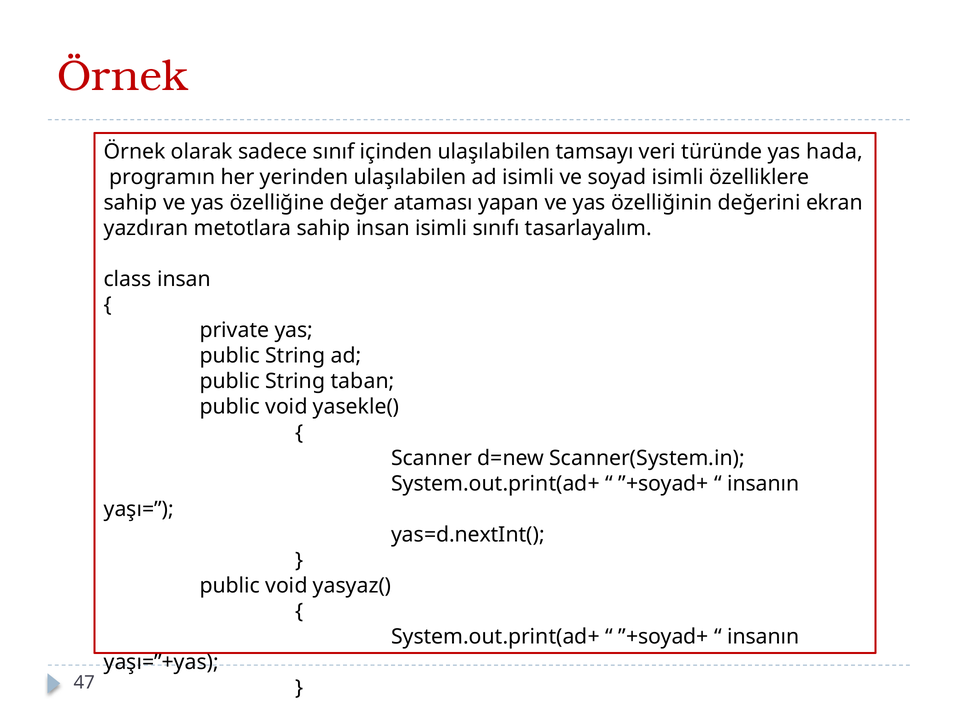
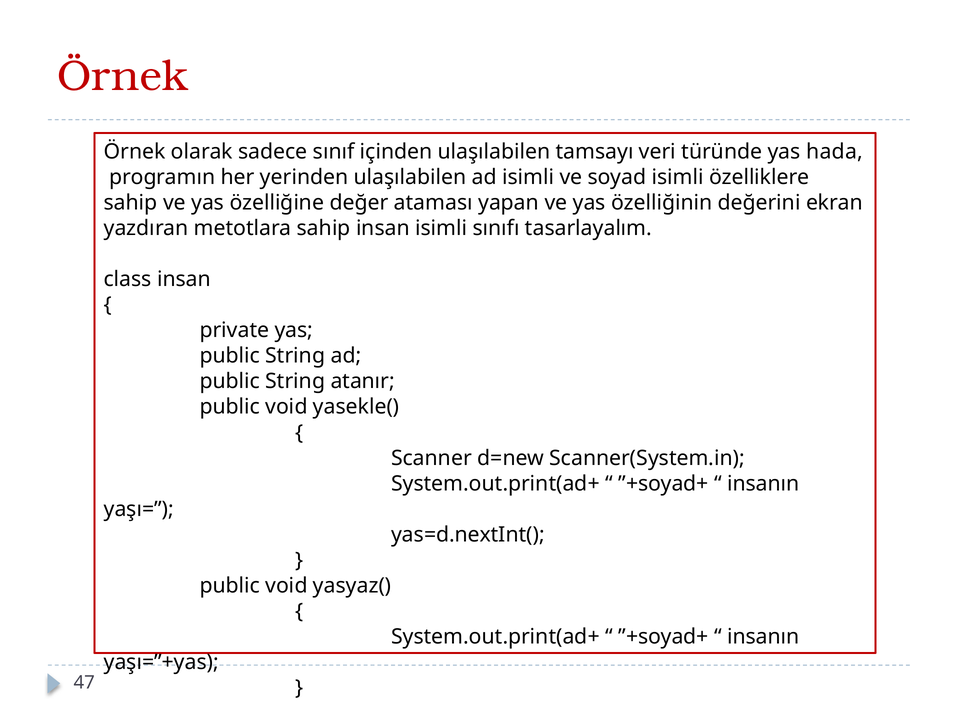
taban: taban -> atanır
